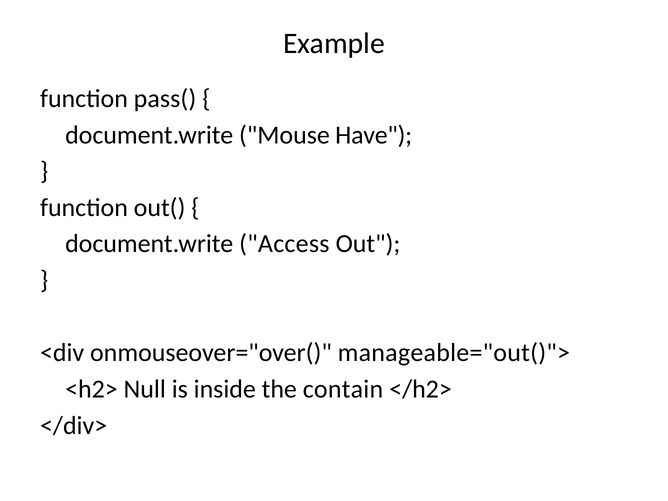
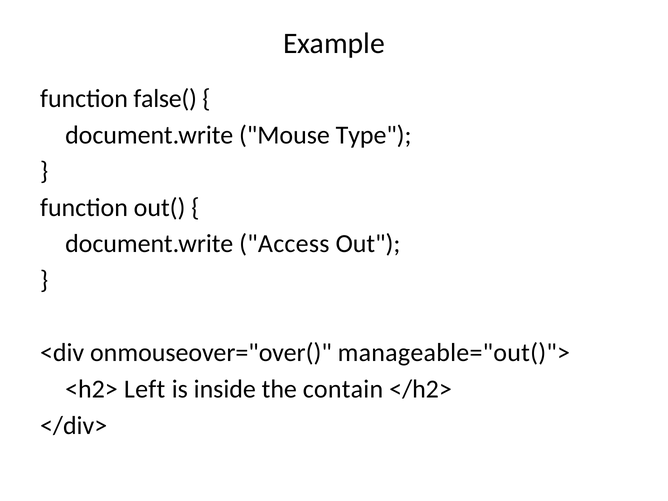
pass(: pass( -> false(
Have: Have -> Type
Null: Null -> Left
